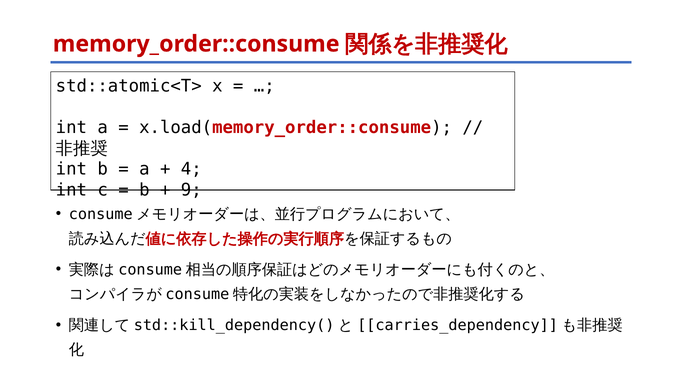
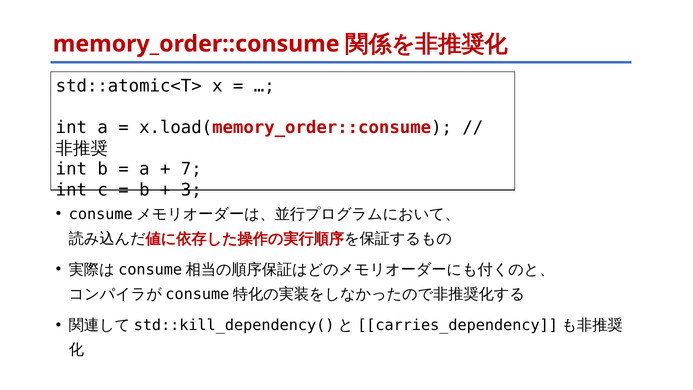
4: 4 -> 7
9: 9 -> 3
